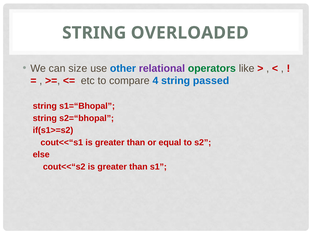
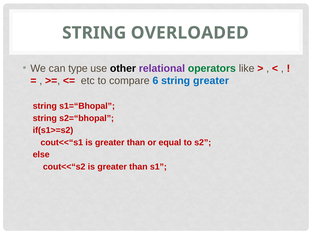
size: size -> type
other colour: blue -> black
4: 4 -> 6
string passed: passed -> greater
